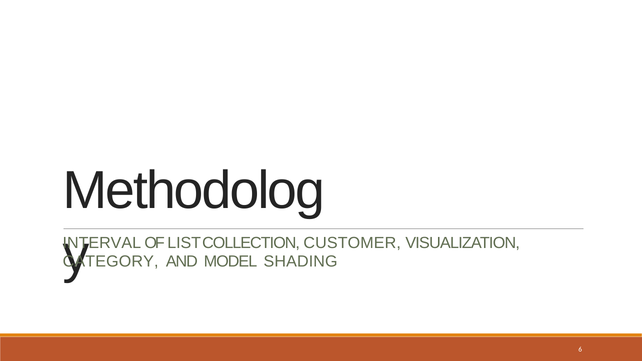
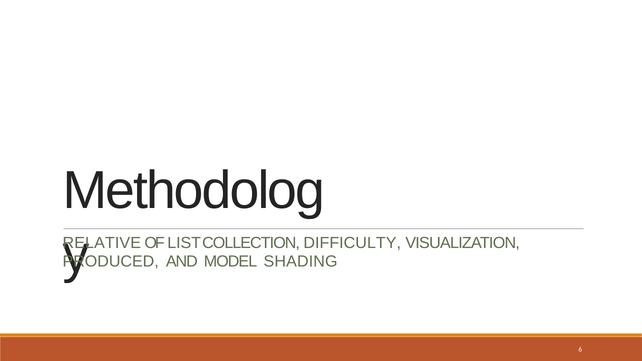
INTERVAL: INTERVAL -> RELATIVE
CUSTOMER: CUSTOMER -> DIFFICULTY
CATEGORY: CATEGORY -> PRODUCED
